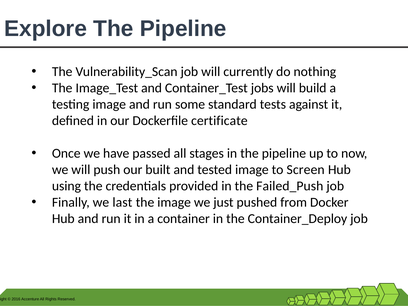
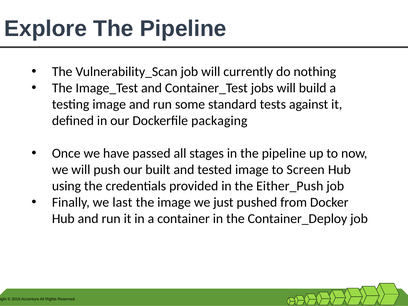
certificate: certificate -> packaging
Failed_Push: Failed_Push -> Either_Push
